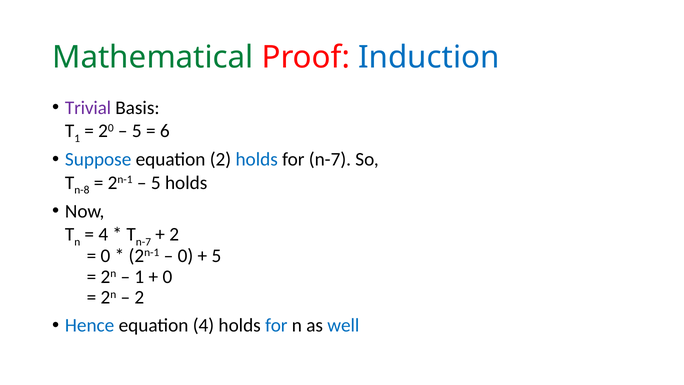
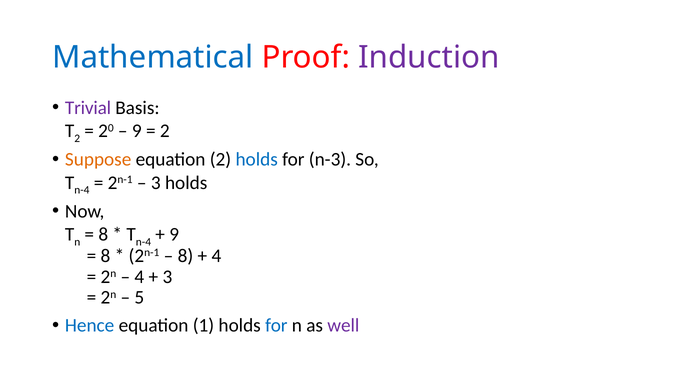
Mathematical colour: green -> blue
Induction colour: blue -> purple
1 at (77, 138): 1 -> 2
5 at (137, 131): 5 -> 9
6 at (165, 131): 6 -> 2
Suppose colour: blue -> orange
for n-7: n-7 -> n-3
n-8 at (82, 190): n-8 -> n-4
5 at (156, 183): 5 -> 3
4 at (103, 234): 4 -> 8
n-7 at (143, 242): n-7 -> n-4
2 at (174, 234): 2 -> 9
0 at (105, 256): 0 -> 8
0 at (185, 256): 0 -> 8
5 at (216, 256): 5 -> 4
1 at (139, 276): 1 -> 4
0 at (167, 276): 0 -> 3
2 at (139, 297): 2 -> 5
equation 4: 4 -> 1
well colour: blue -> purple
